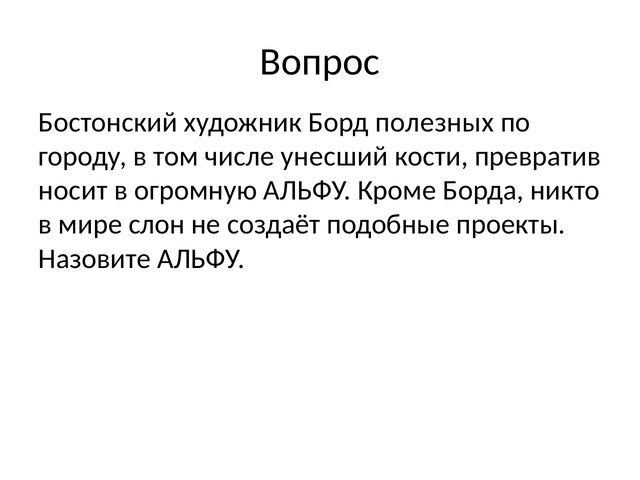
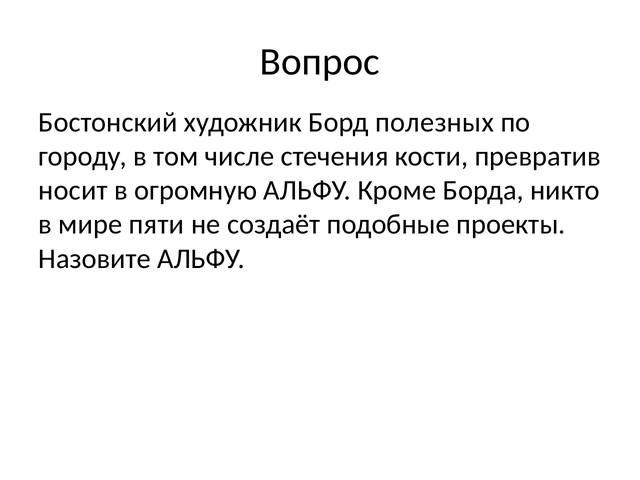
унесший: унесший -> стечения
слон: слон -> пяти
